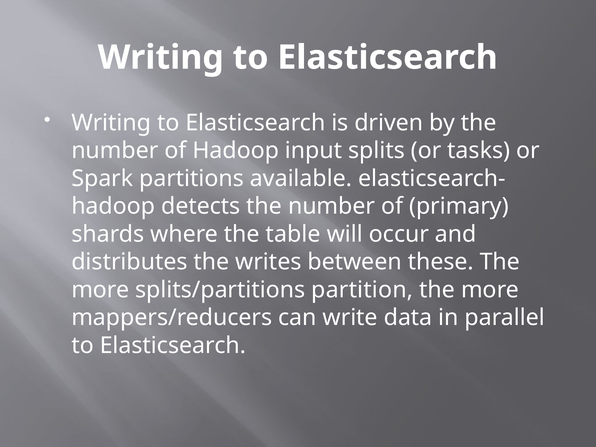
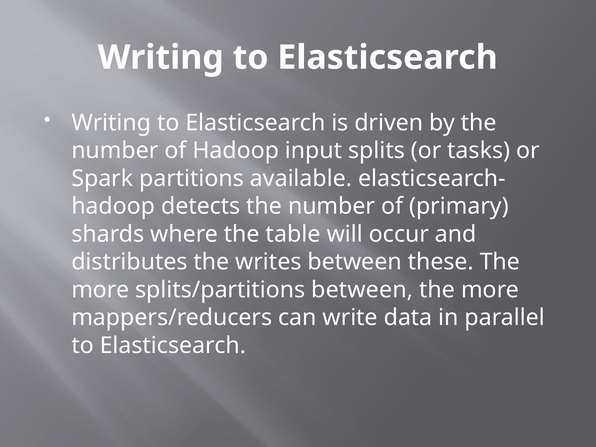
splits/partitions partition: partition -> between
